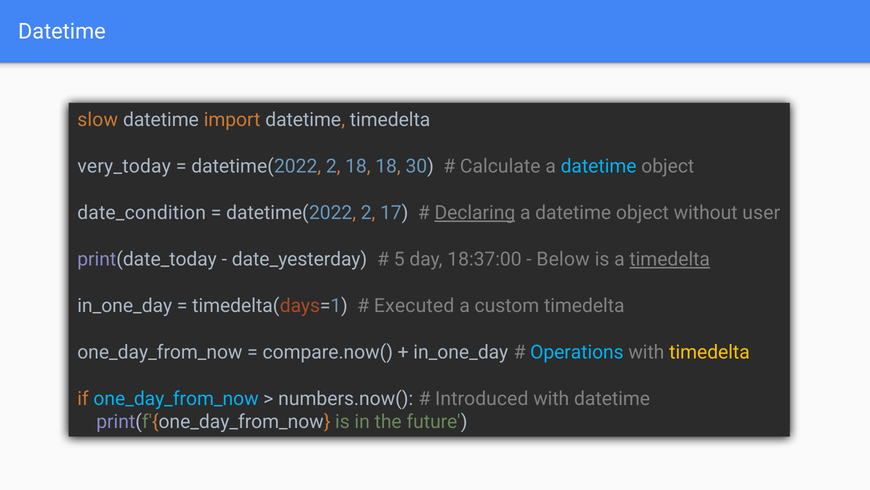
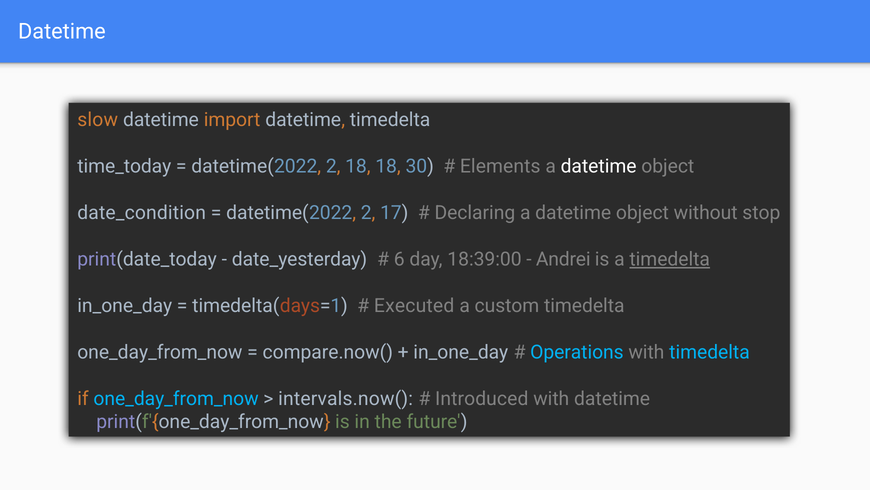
very_today: very_today -> time_today
Calculate: Calculate -> Elements
datetime at (599, 166) colour: light blue -> white
Declaring underline: present -> none
user: user -> stop
5: 5 -> 6
18:37:00: 18:37:00 -> 18:39:00
Below: Below -> Andrei
timedelta at (709, 352) colour: yellow -> light blue
numbers.now(: numbers.now( -> intervals.now(
